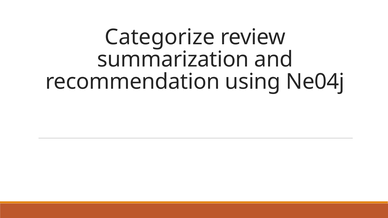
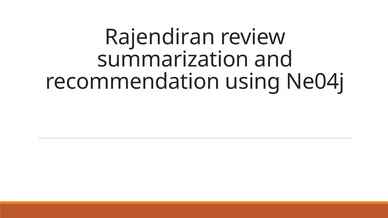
Categorize: Categorize -> Rajendiran
